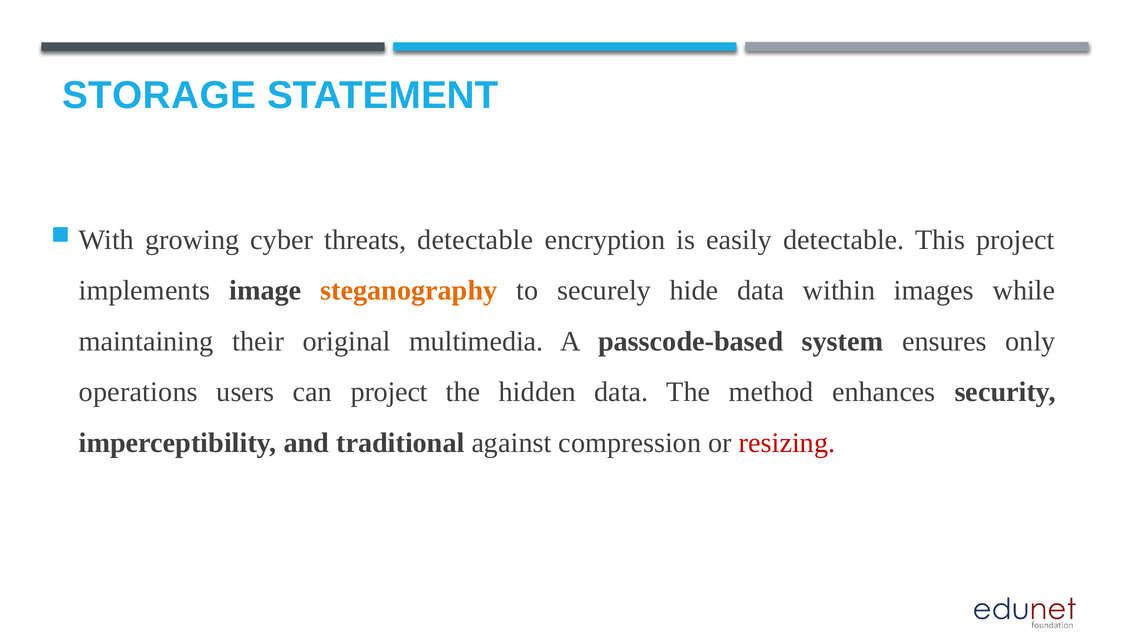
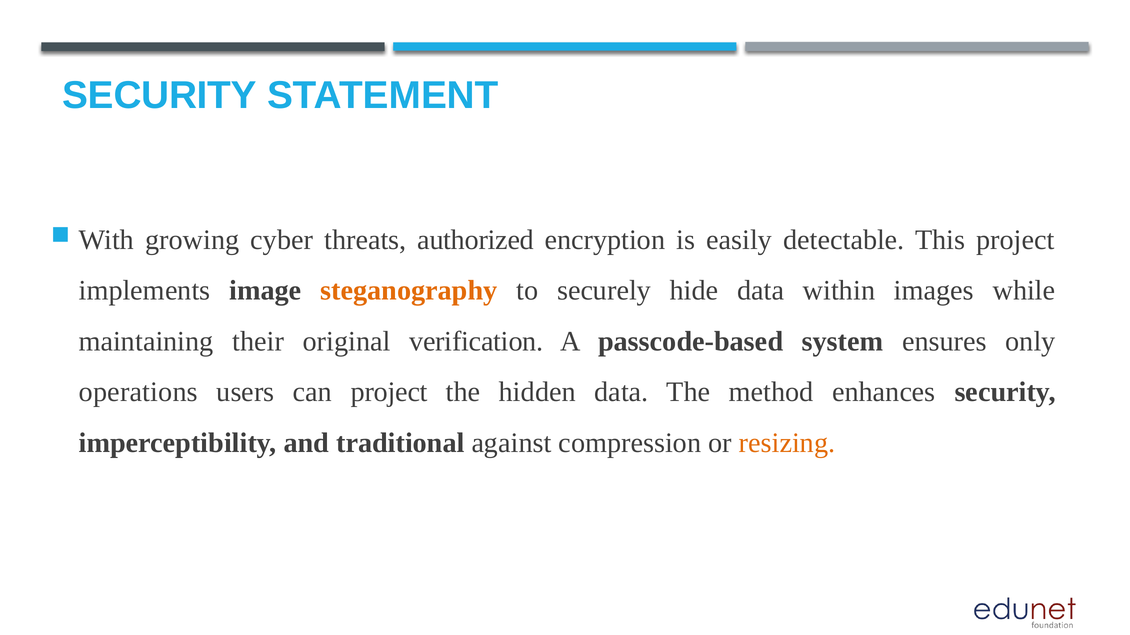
STORAGE at (159, 95): STORAGE -> SECURITY
threats detectable: detectable -> authorized
multimedia: multimedia -> verification
resizing colour: red -> orange
